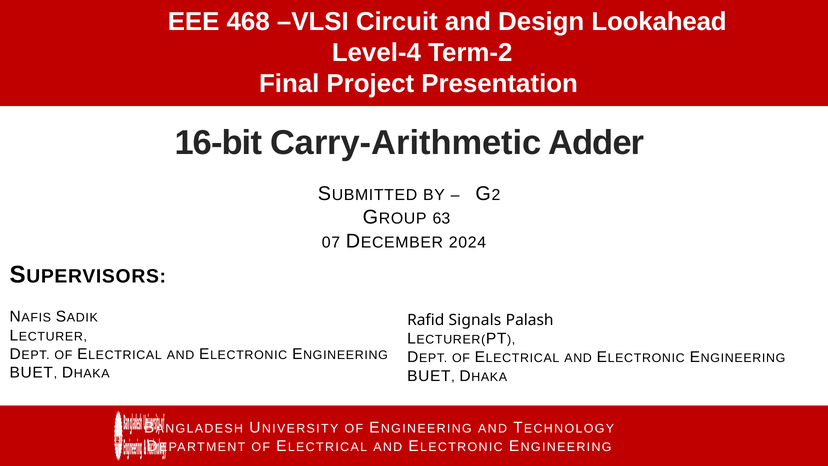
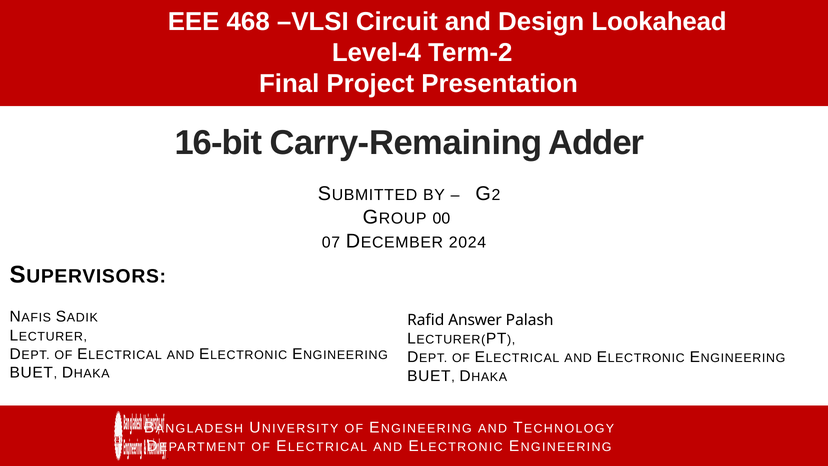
Carry-Arithmetic: Carry-Arithmetic -> Carry-Remaining
63: 63 -> 00
Signals: Signals -> Answer
